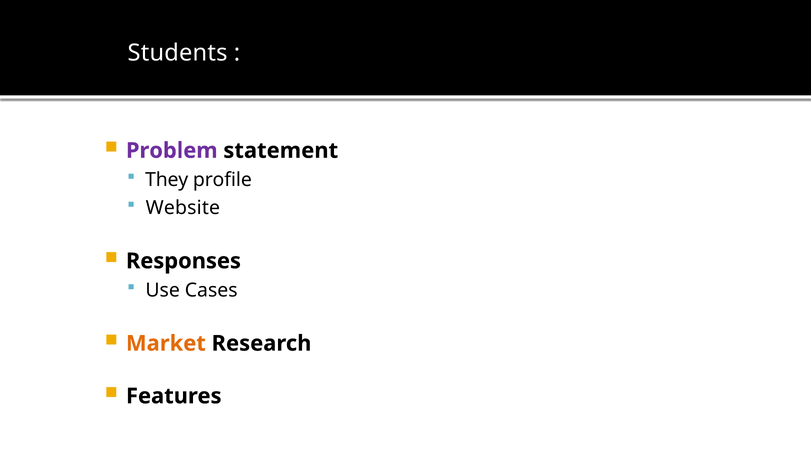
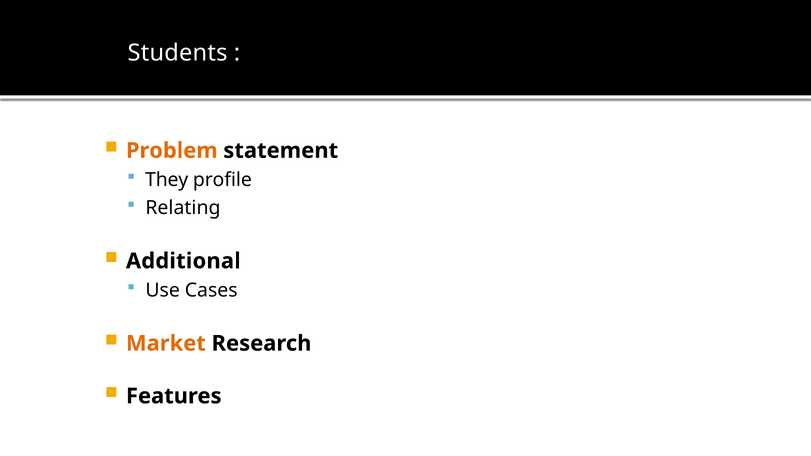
Problem colour: purple -> orange
Website: Website -> Relating
Responses: Responses -> Additional
